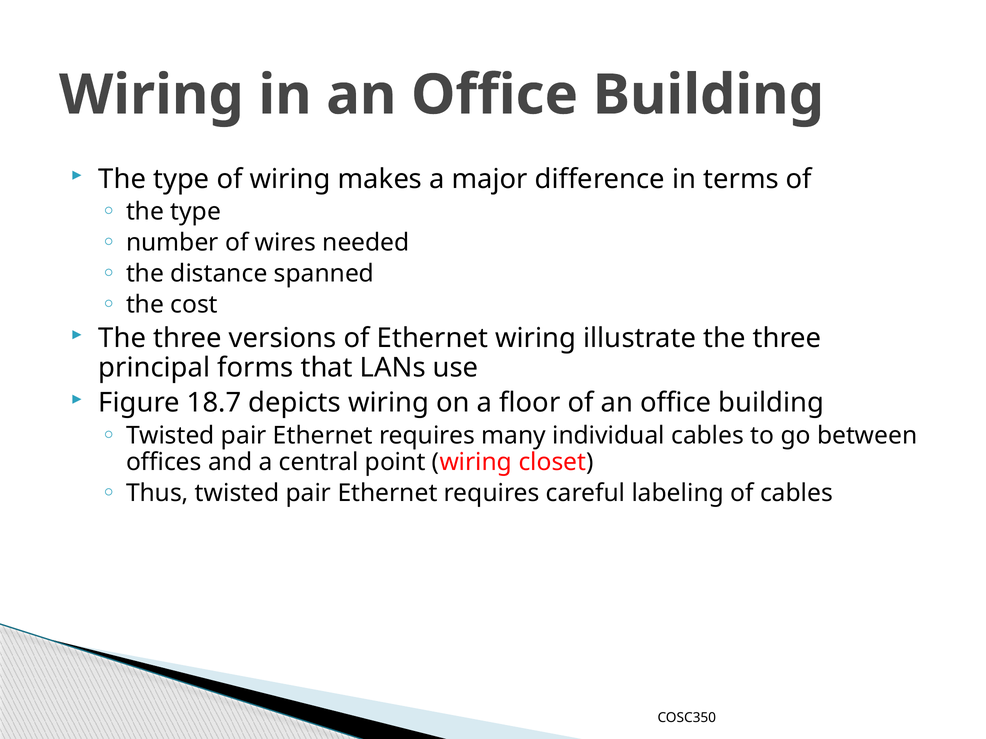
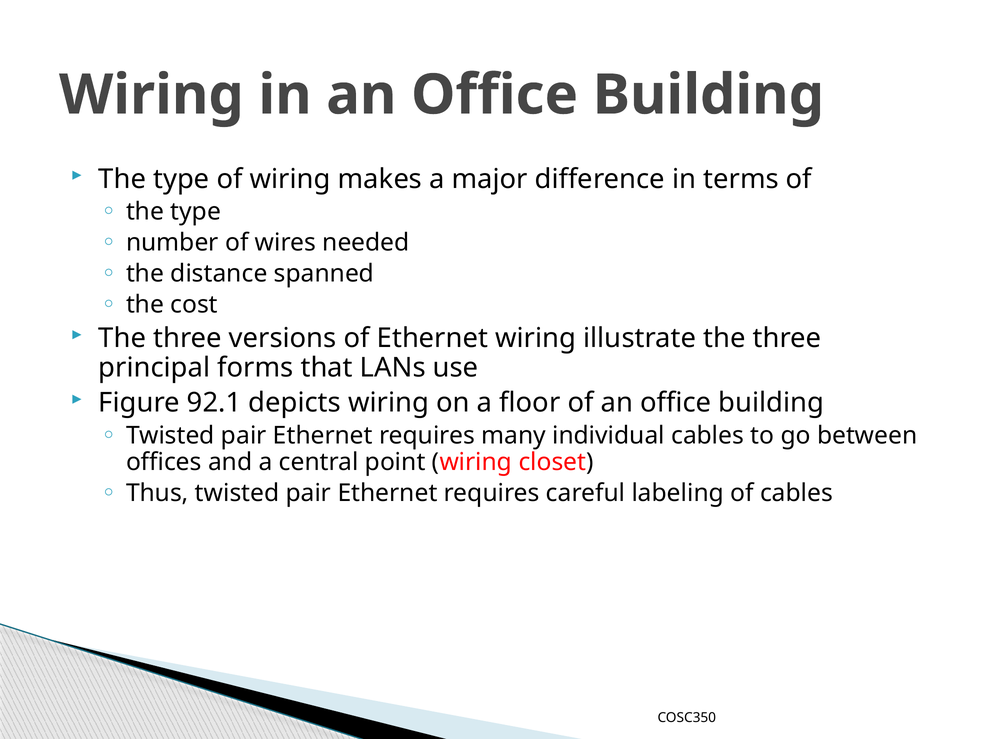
18.7: 18.7 -> 92.1
